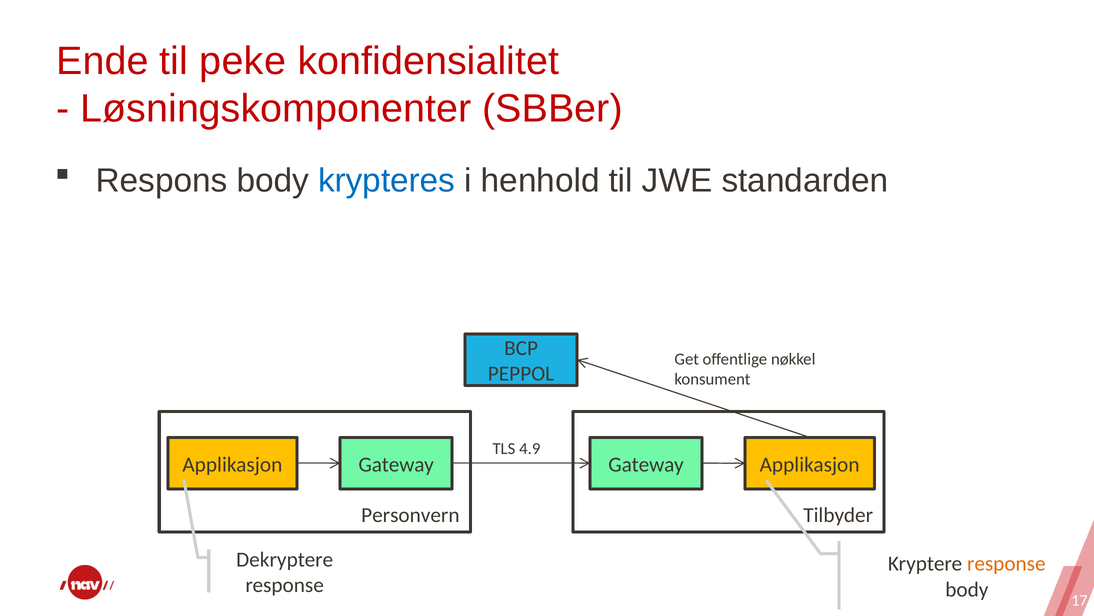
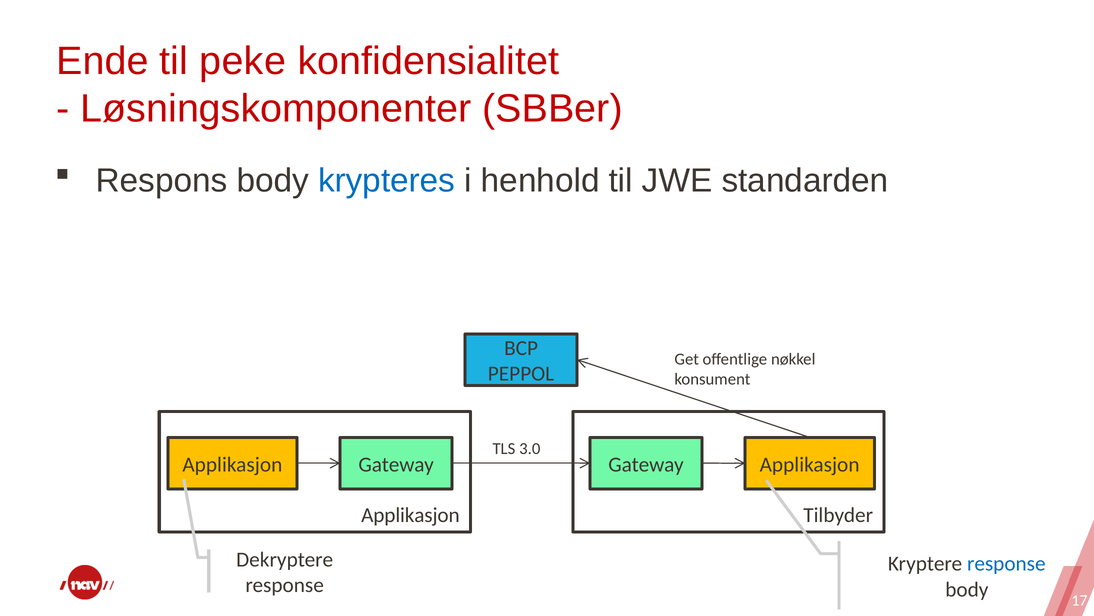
4.9: 4.9 -> 3.0
Personvern at (410, 515): Personvern -> Applikasjon
response at (1006, 563) colour: orange -> blue
